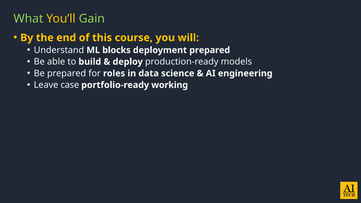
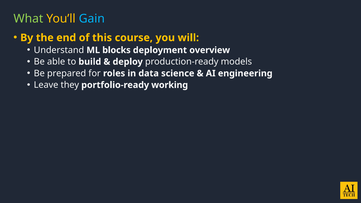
Gain colour: light green -> light blue
deployment prepared: prepared -> overview
case: case -> they
